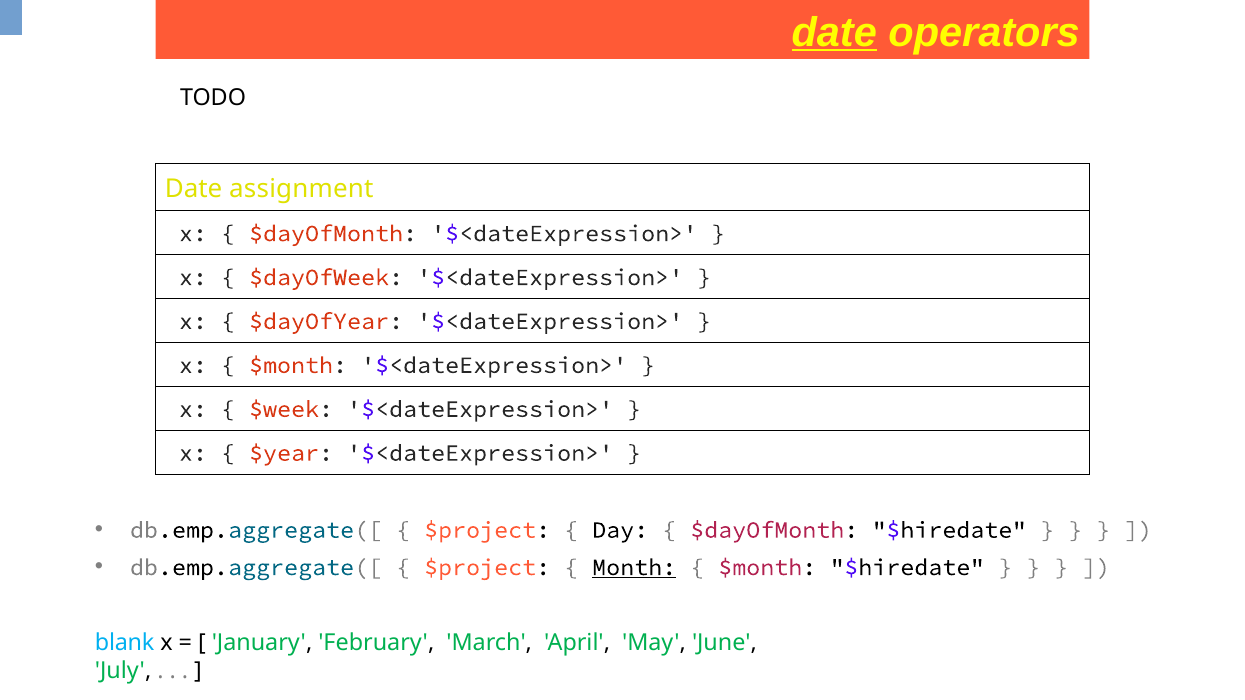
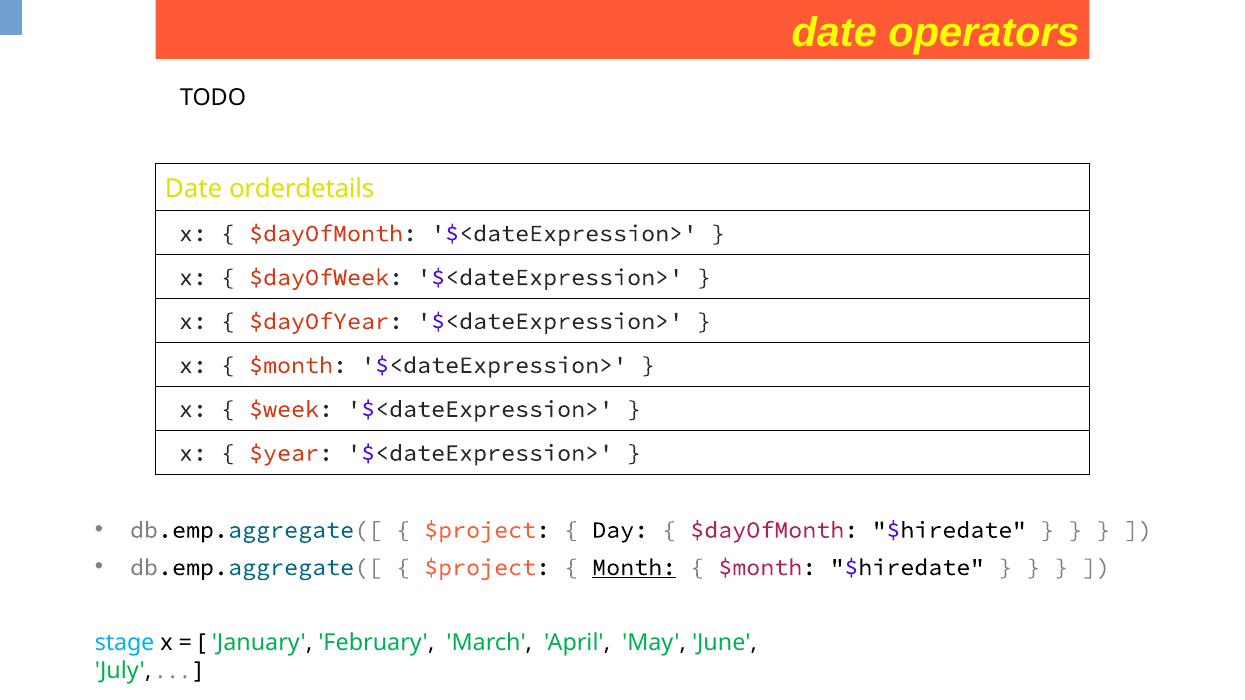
date at (834, 32) underline: present -> none
assignment: assignment -> orderdetails
blank: blank -> stage
